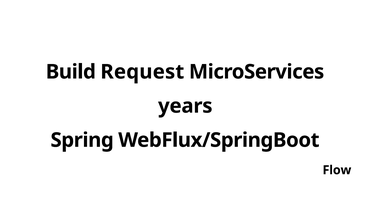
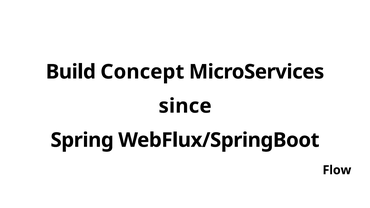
Request: Request -> Concept
years: years -> since
